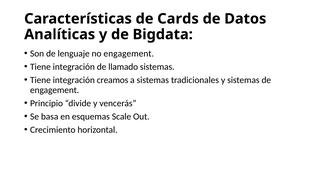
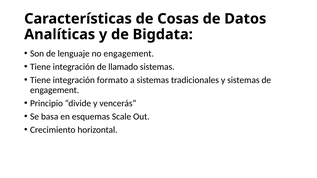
Cards: Cards -> Cosas
creamos: creamos -> formato
